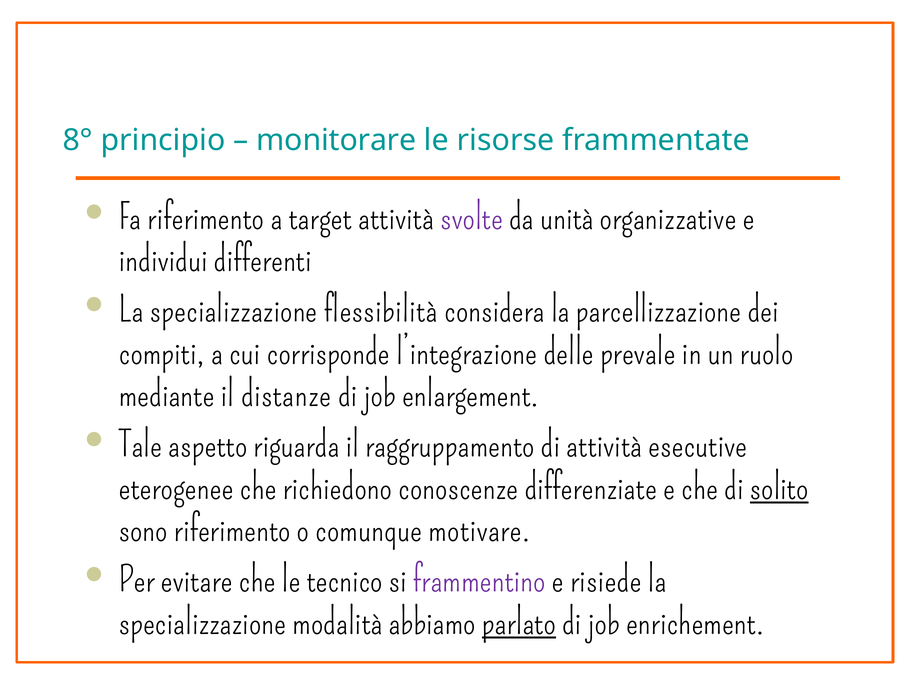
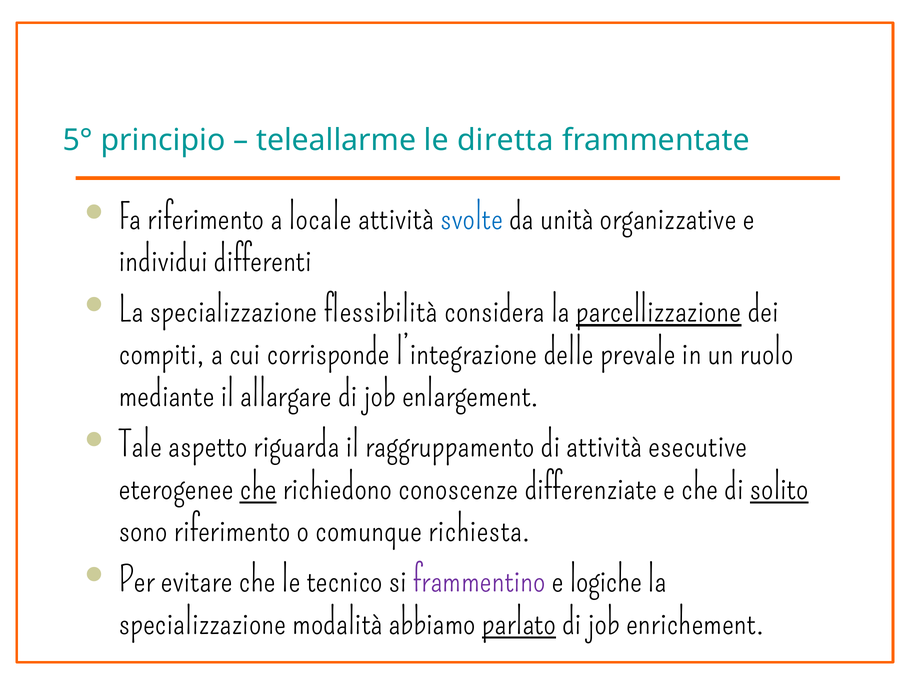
8°: 8° -> 5°
monitorare: monitorare -> teleallarme
risorse: risorse -> diretta
target: target -> locale
svolte colour: purple -> blue
parcellizzazione underline: none -> present
distanze: distanze -> allargare
che at (258, 487) underline: none -> present
motivare: motivare -> richiesta
risiede: risiede -> logiche
